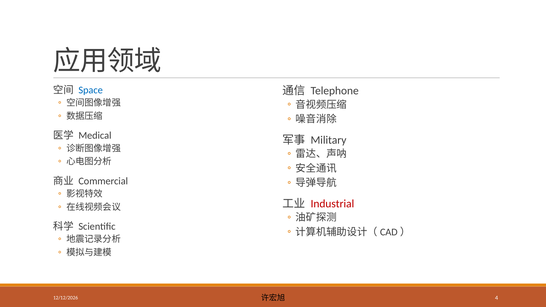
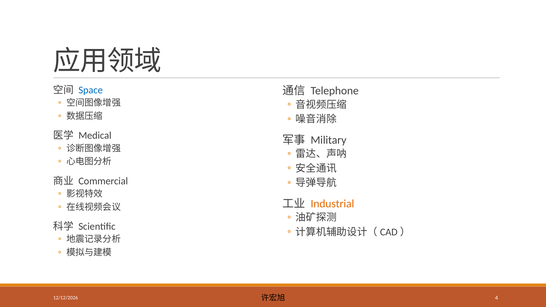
Industrial colour: red -> orange
